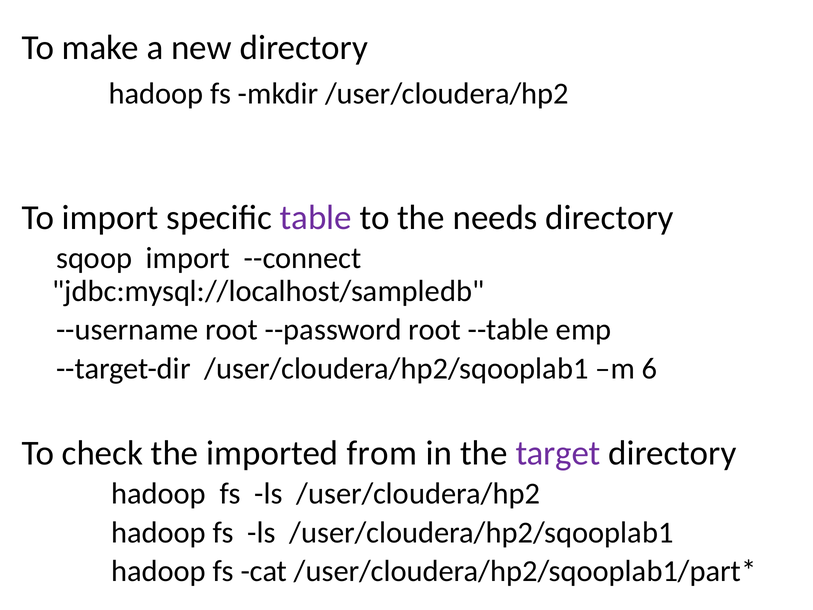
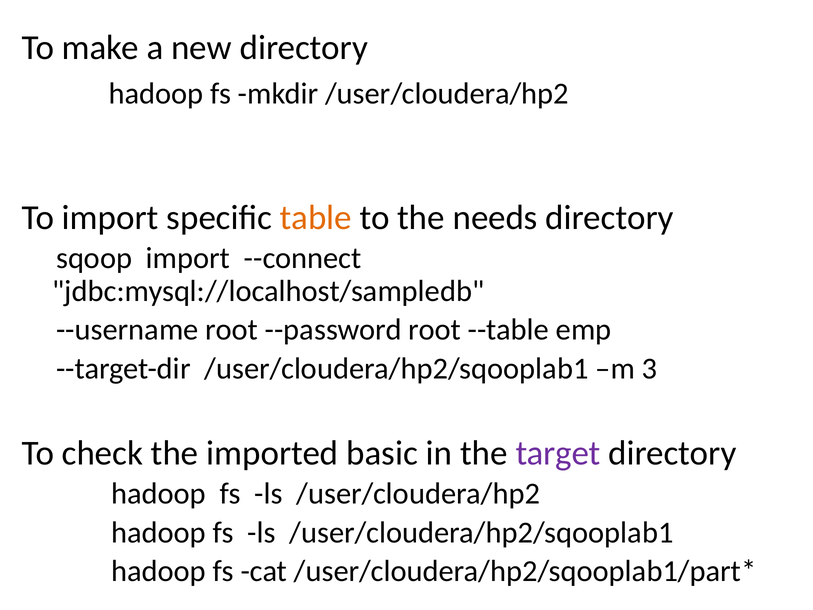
table colour: purple -> orange
6: 6 -> 3
from: from -> basic
